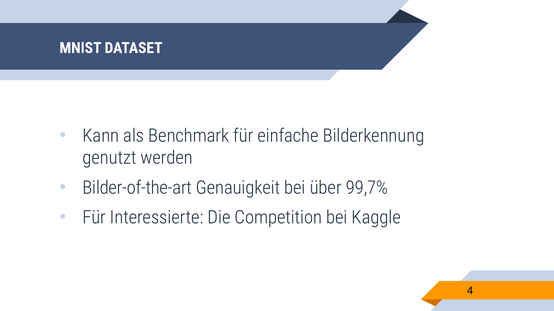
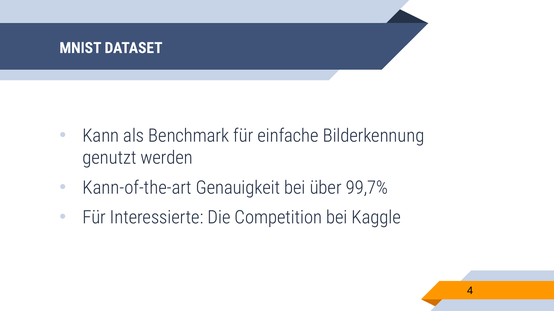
Bilder-of-the-art: Bilder-of-the-art -> Kann-of-the-art
